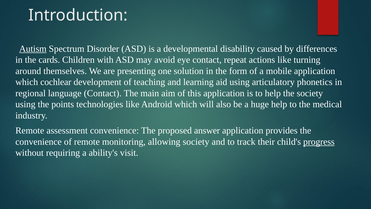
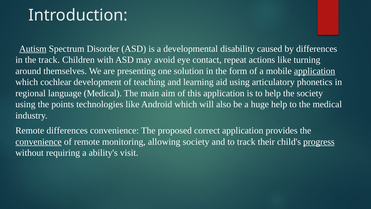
the cards: cards -> track
application at (315, 71) underline: none -> present
language Contact: Contact -> Medical
Remote assessment: assessment -> differences
answer: answer -> correct
convenience at (39, 142) underline: none -> present
